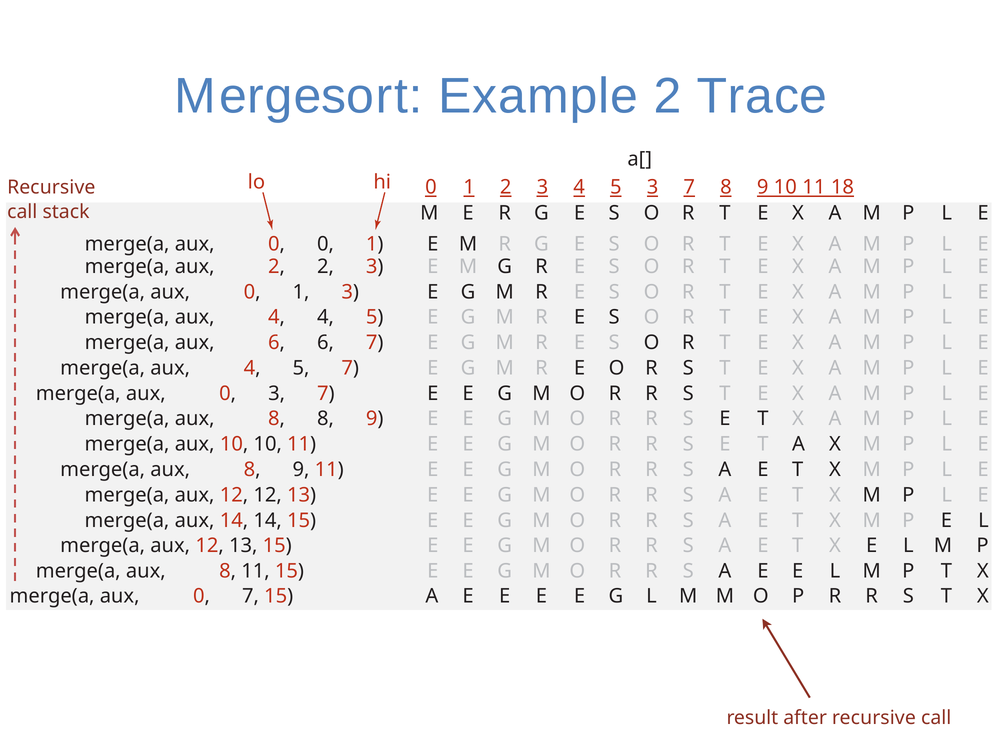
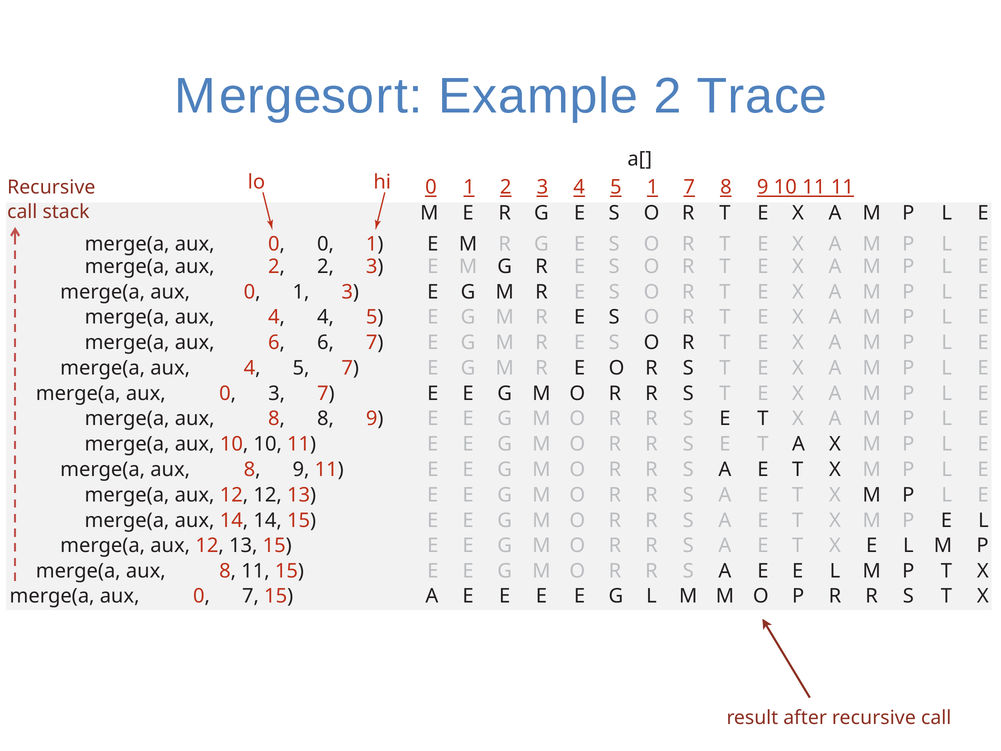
5 3: 3 -> 1
11 18: 18 -> 11
